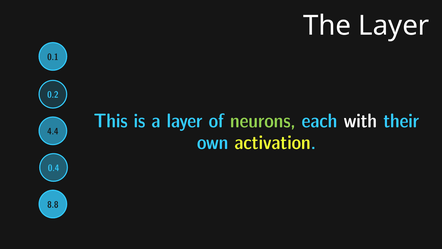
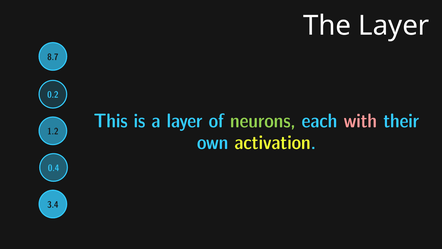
0.1: 0.1 -> 8.7
with colour: white -> pink
4.4: 4.4 -> 1.2
8.8: 8.8 -> 3.4
